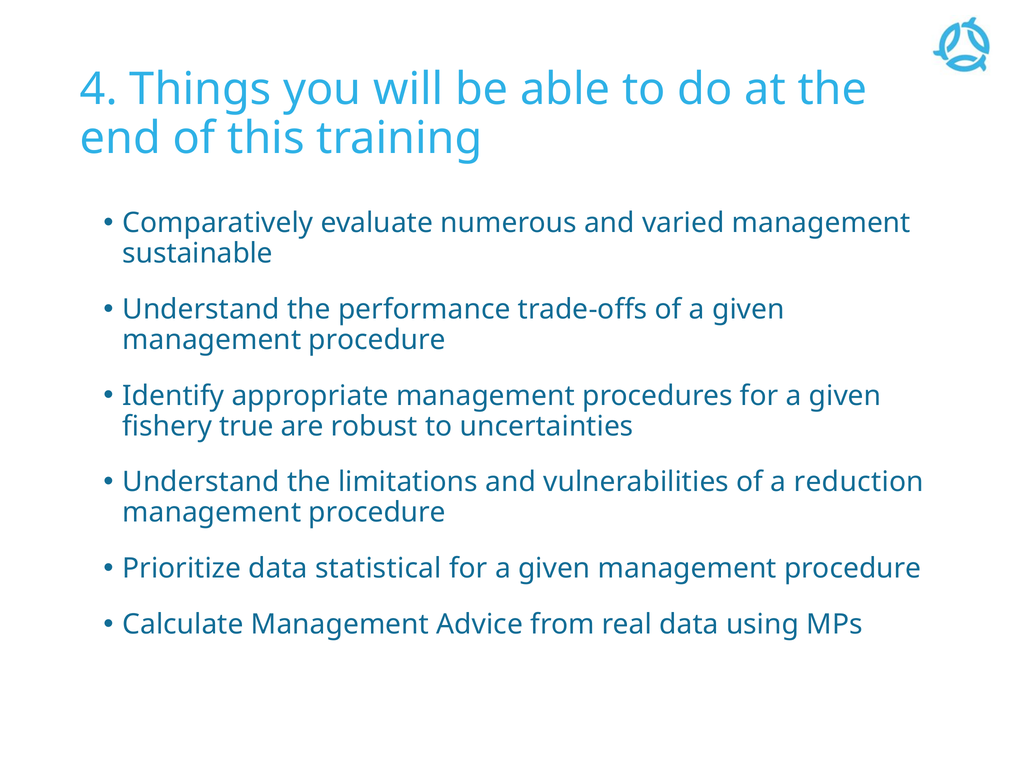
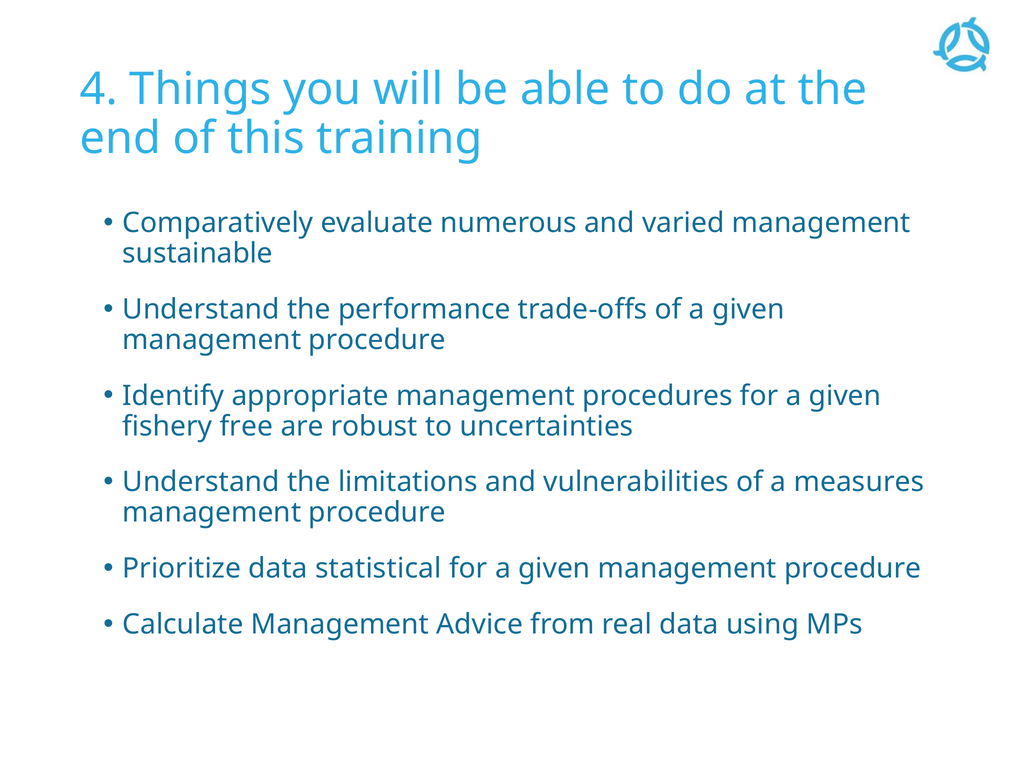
true: true -> free
reduction: reduction -> measures
